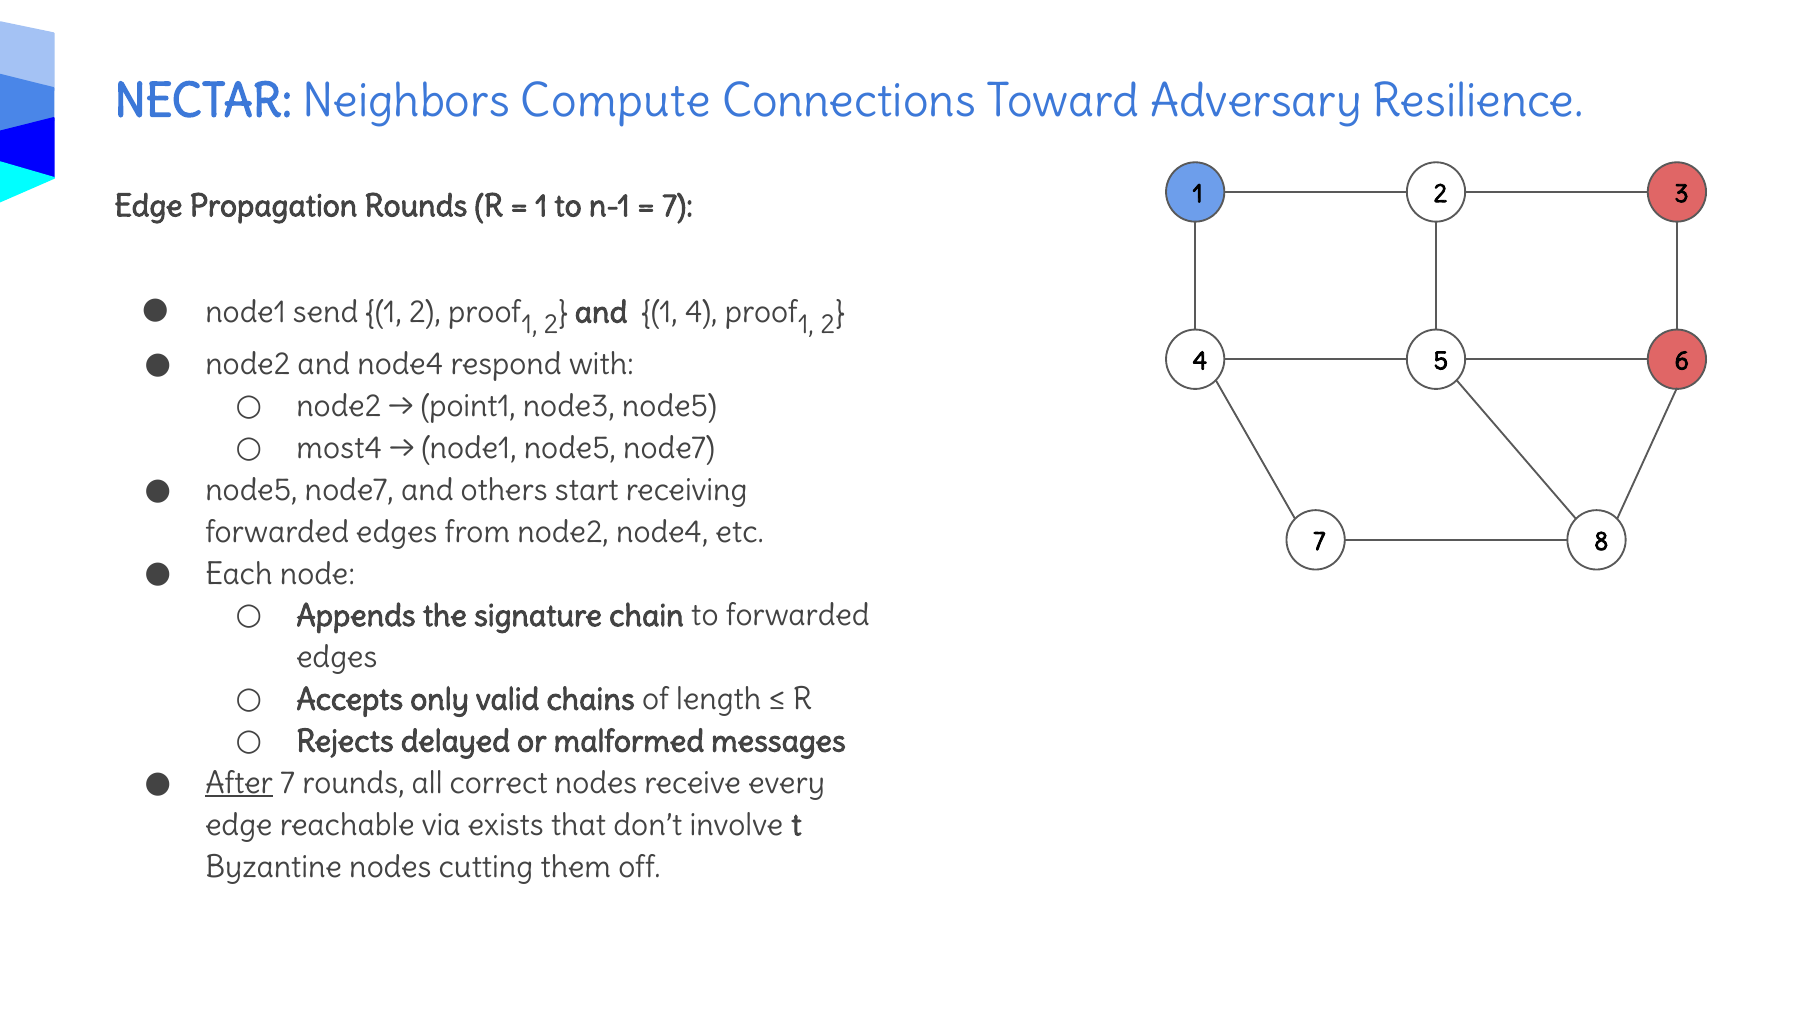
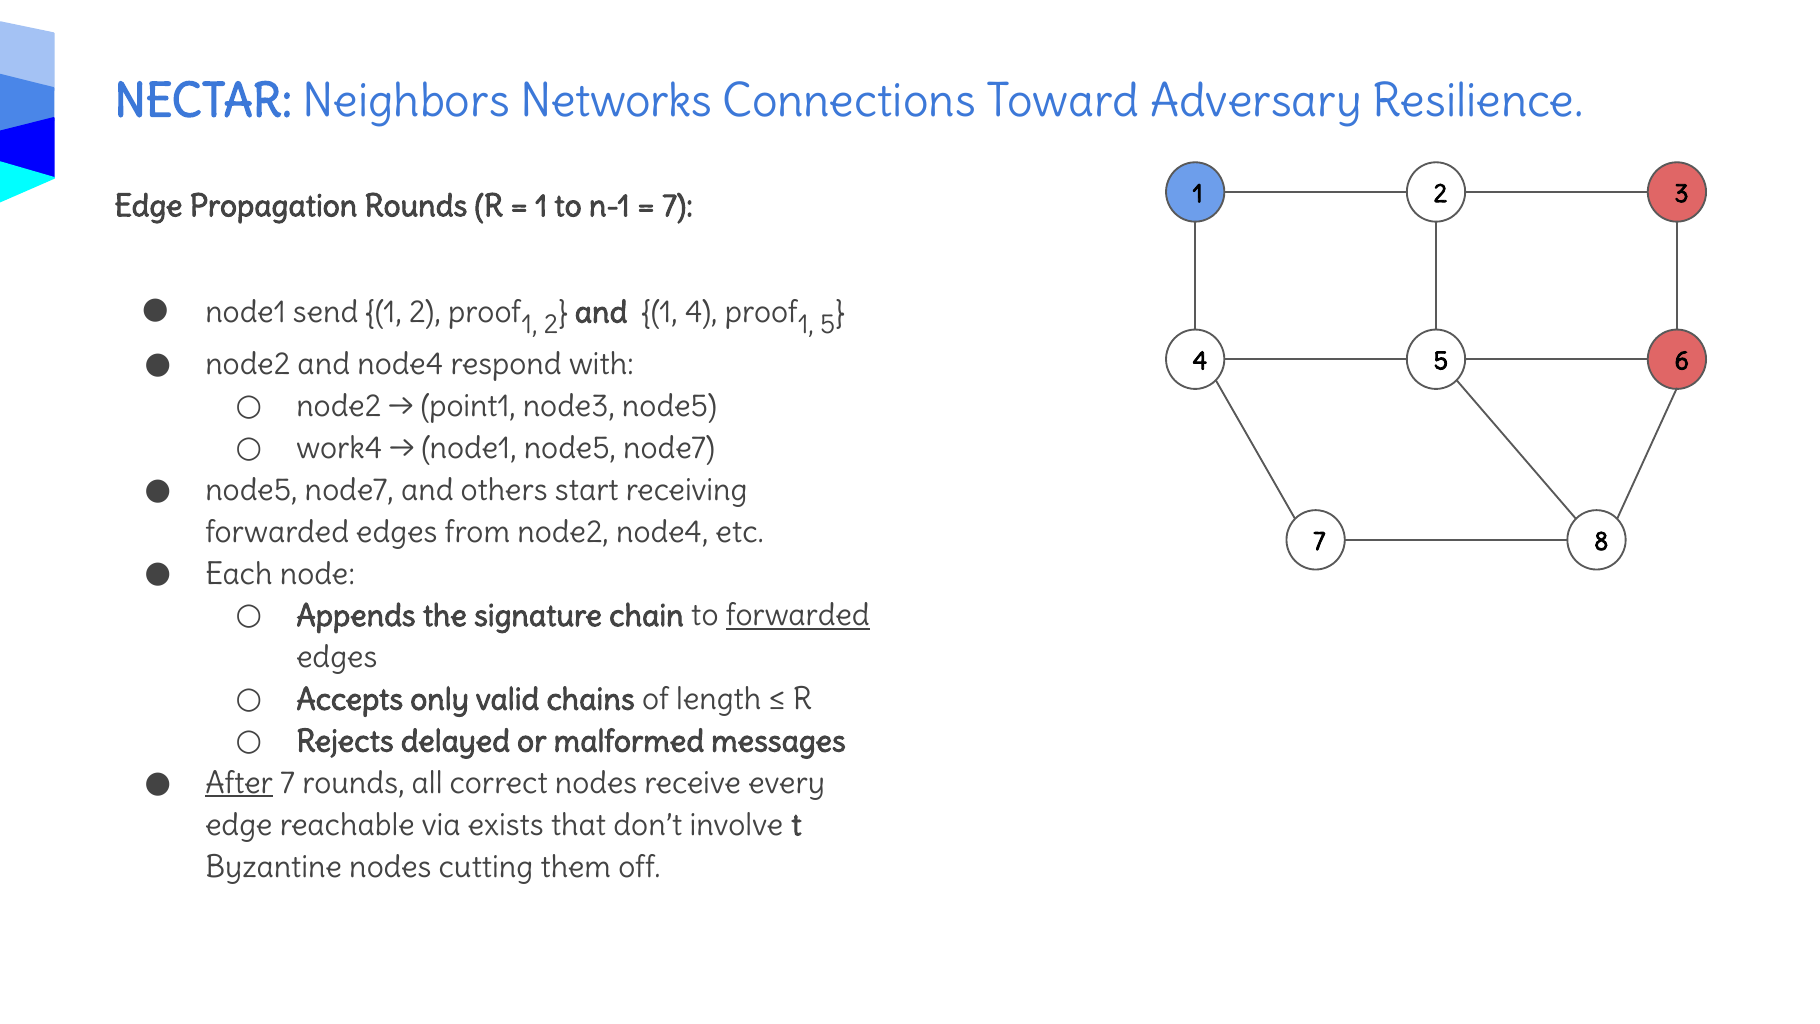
Compute: Compute -> Networks
2 at (828, 325): 2 -> 5
most4: most4 -> work4
forwarded at (798, 616) underline: none -> present
